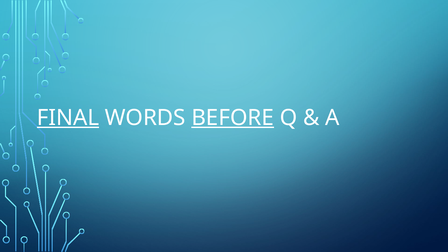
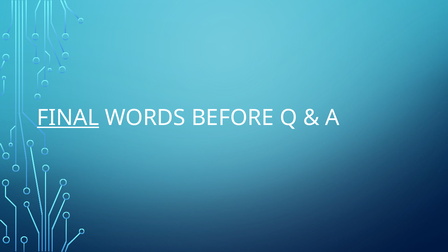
BEFORE underline: present -> none
